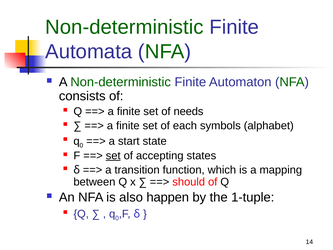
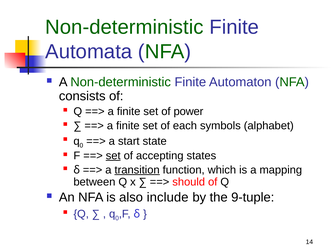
needs: needs -> power
transition underline: none -> present
happen: happen -> include
1-tuple: 1-tuple -> 9-tuple
